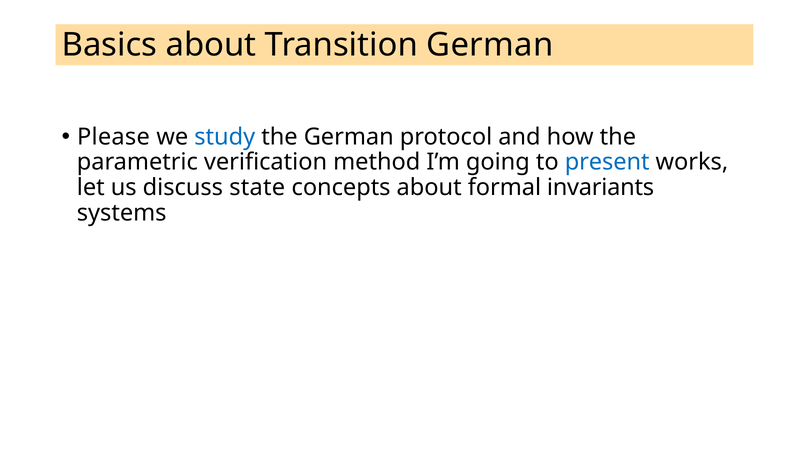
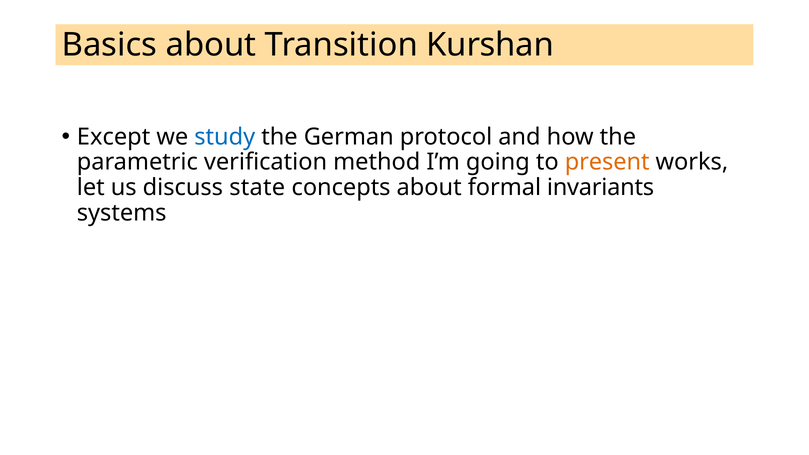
Transition German: German -> Kurshan
Please: Please -> Except
present colour: blue -> orange
